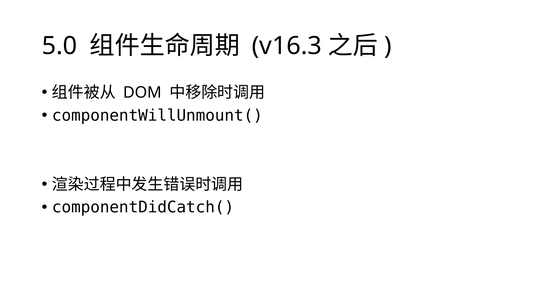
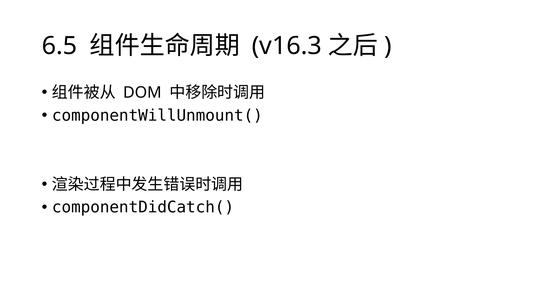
5.0: 5.0 -> 6.5
